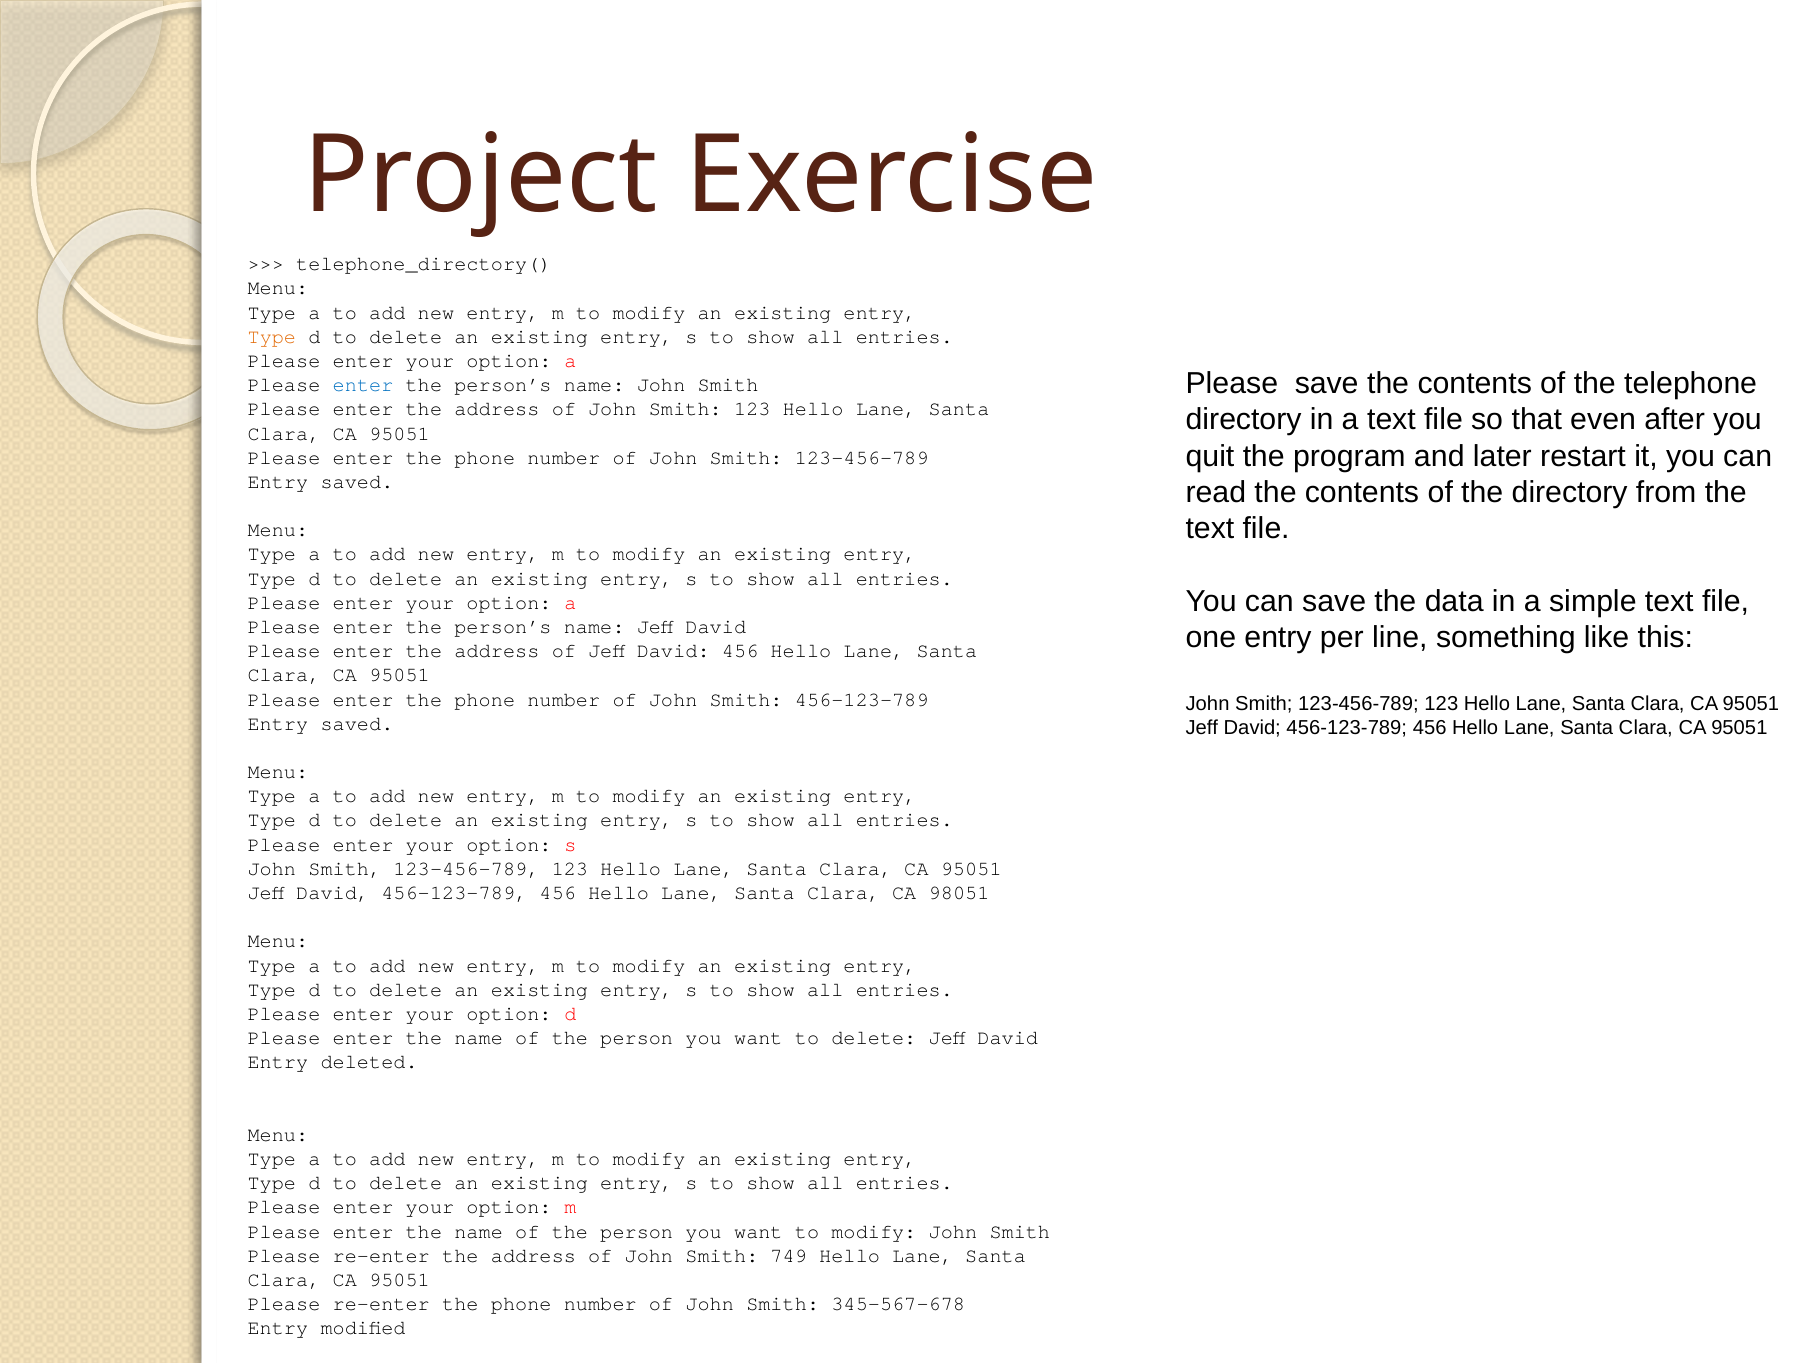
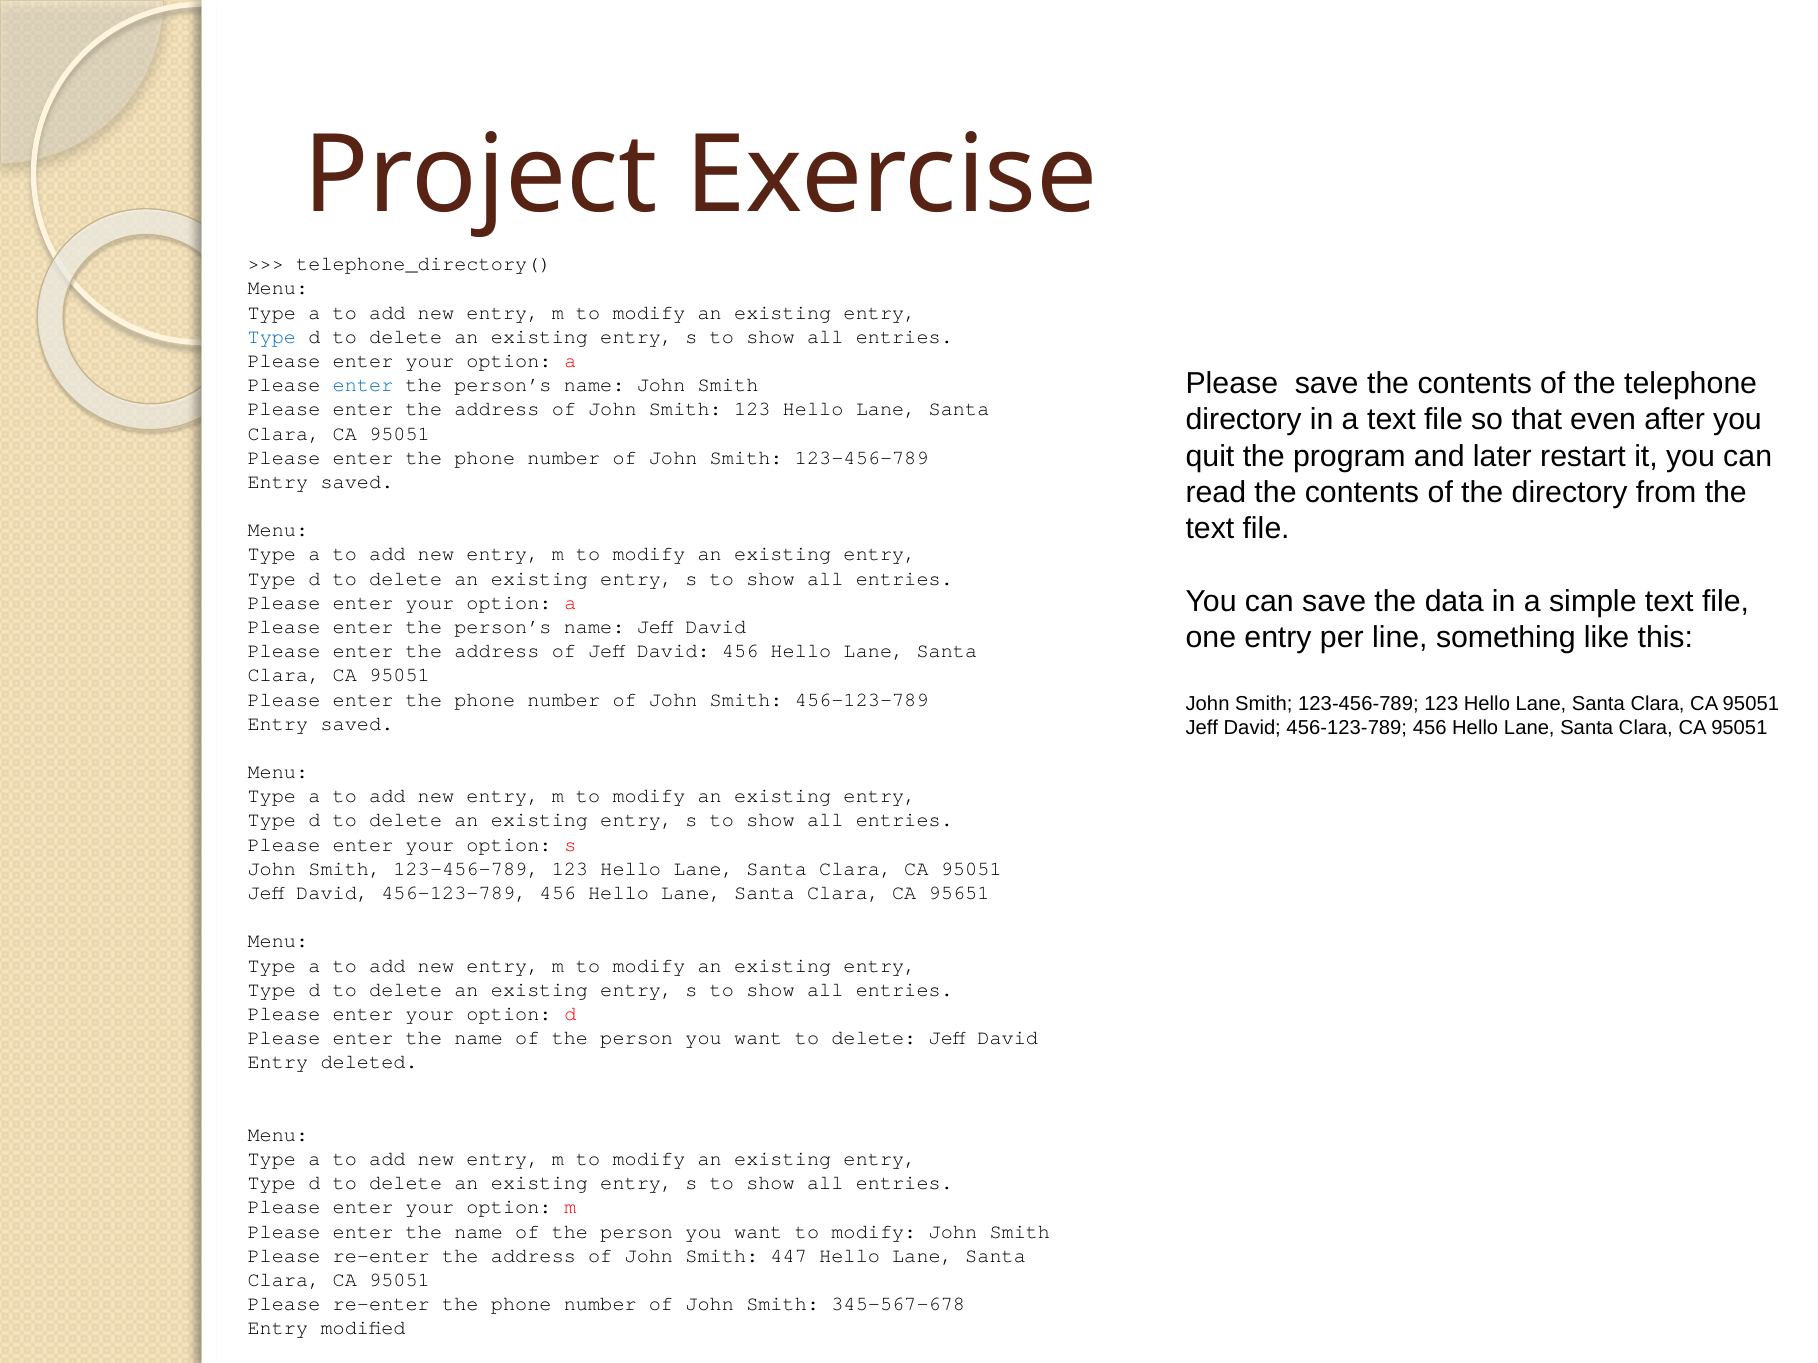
Type at (272, 337) colour: orange -> blue
98051: 98051 -> 95651
749: 749 -> 447
